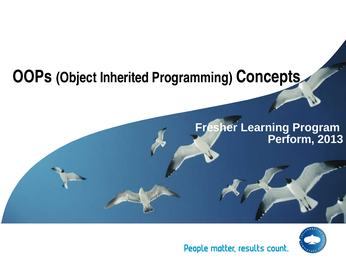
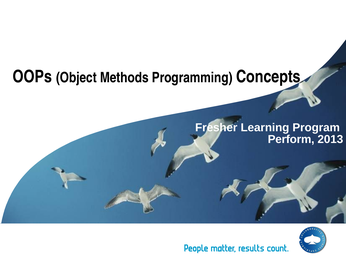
Inherited: Inherited -> Methods
